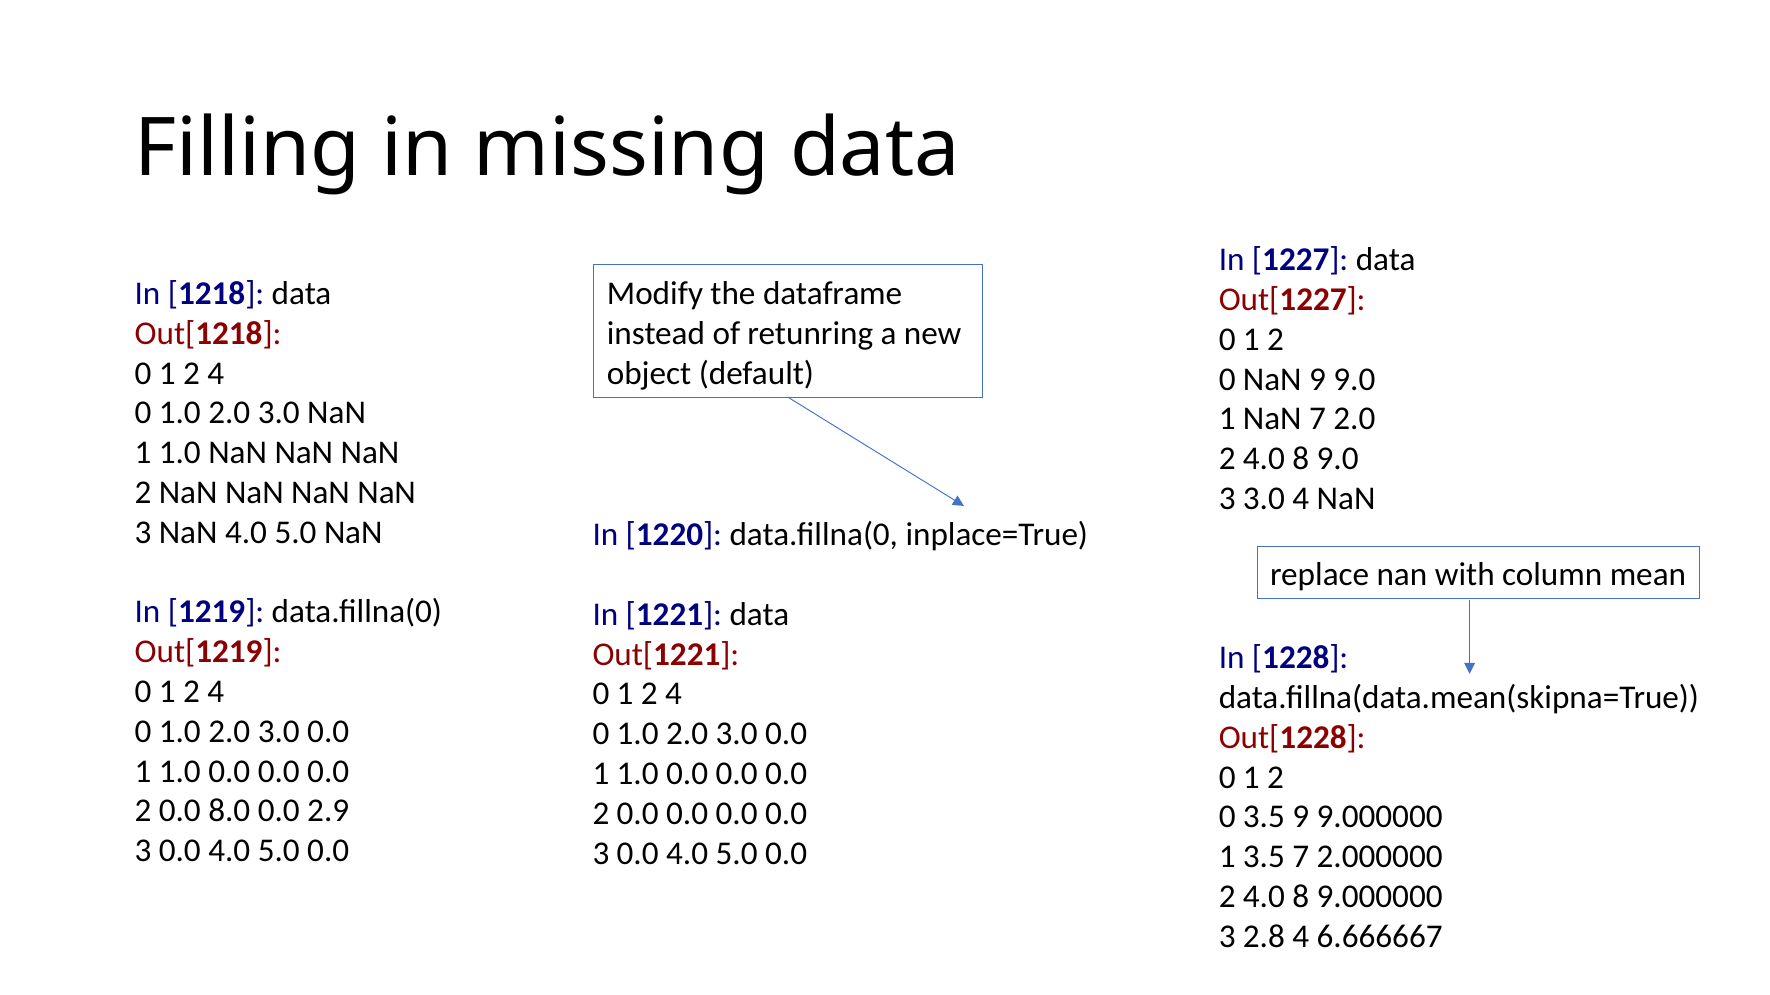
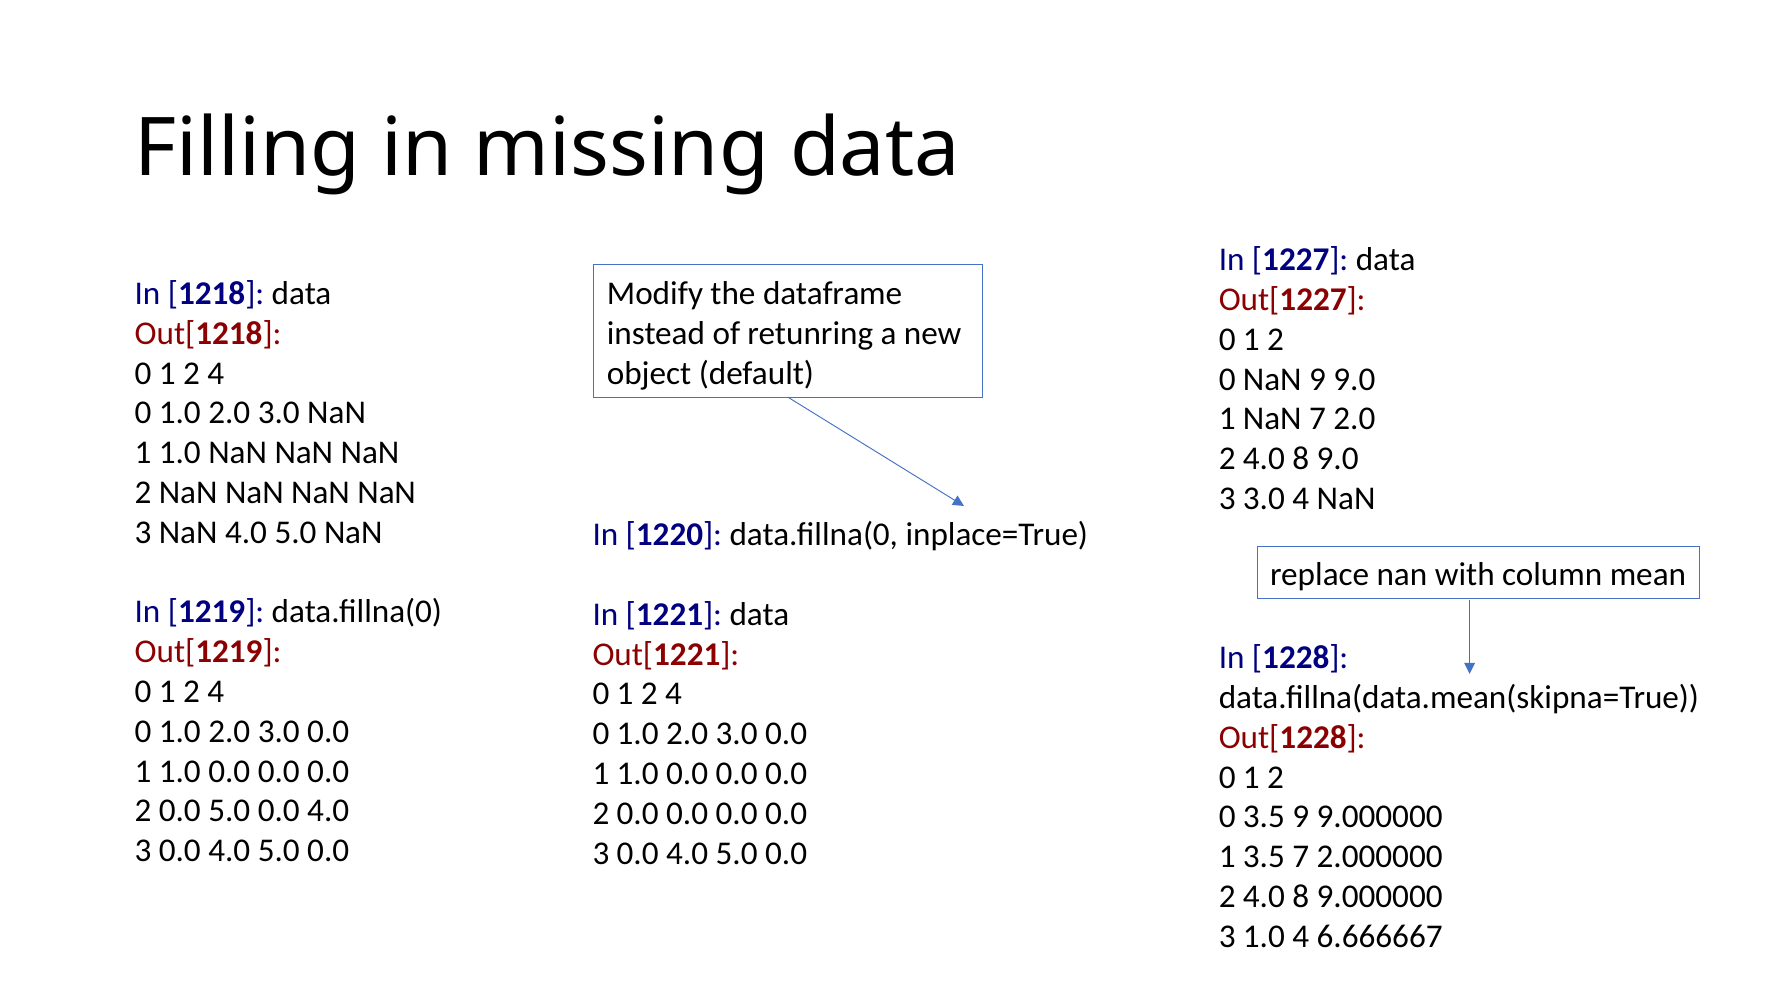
0.0 8.0: 8.0 -> 5.0
2.9 at (328, 811): 2.9 -> 4.0
3 2.8: 2.8 -> 1.0
